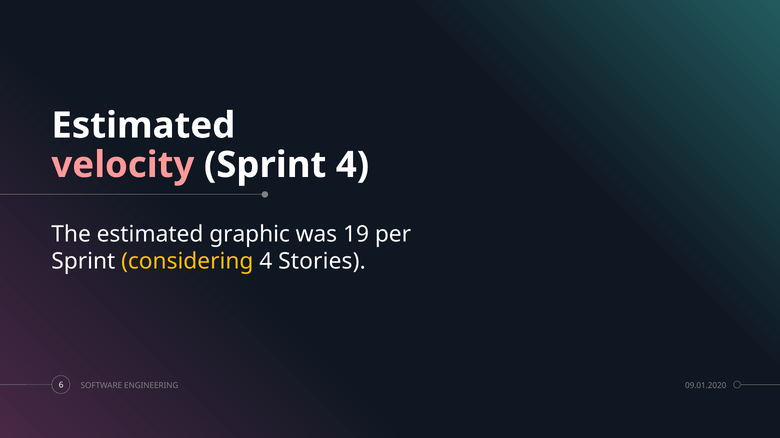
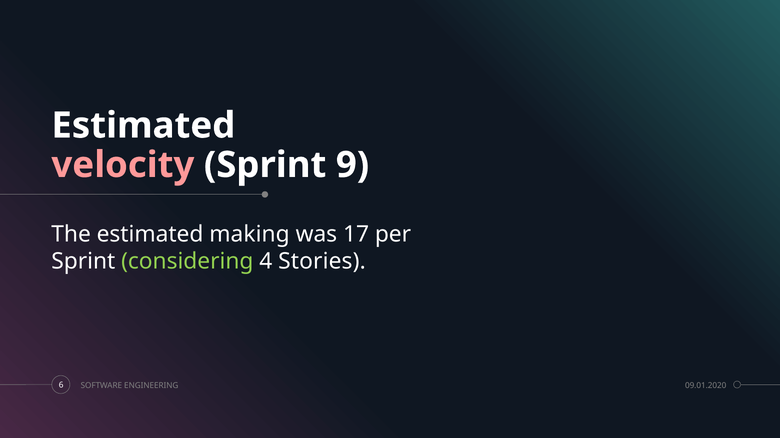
Sprint 4: 4 -> 9
graphic: graphic -> making
19: 19 -> 17
considering colour: yellow -> light green
